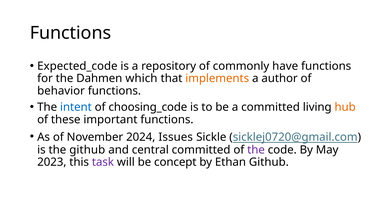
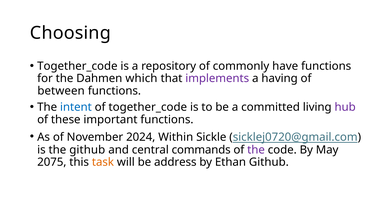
Functions at (71, 33): Functions -> Choosing
Expected_code at (77, 66): Expected_code -> Together_code
implements colour: orange -> purple
author: author -> having
behavior: behavior -> between
of choosing_code: choosing_code -> together_code
hub colour: orange -> purple
Issues: Issues -> Within
central committed: committed -> commands
2023: 2023 -> 2075
task colour: purple -> orange
concept: concept -> address
